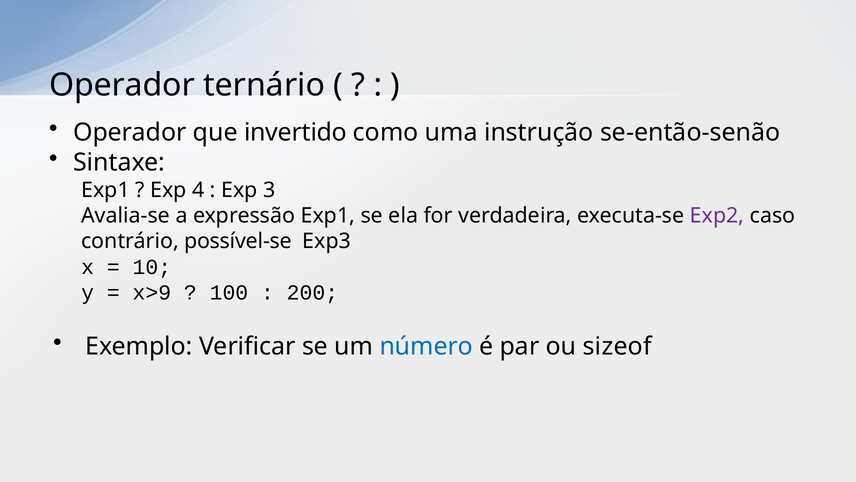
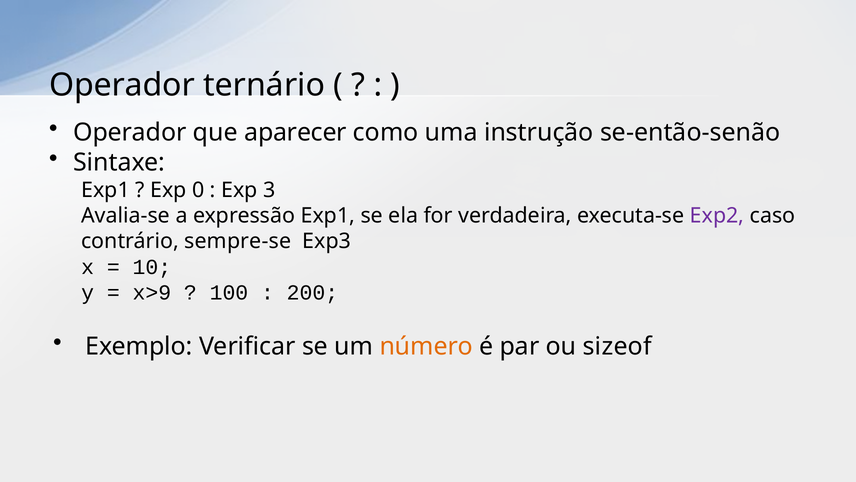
invertido: invertido -> aparecer
4: 4 -> 0
possível-se: possível-se -> sempre-se
número colour: blue -> orange
